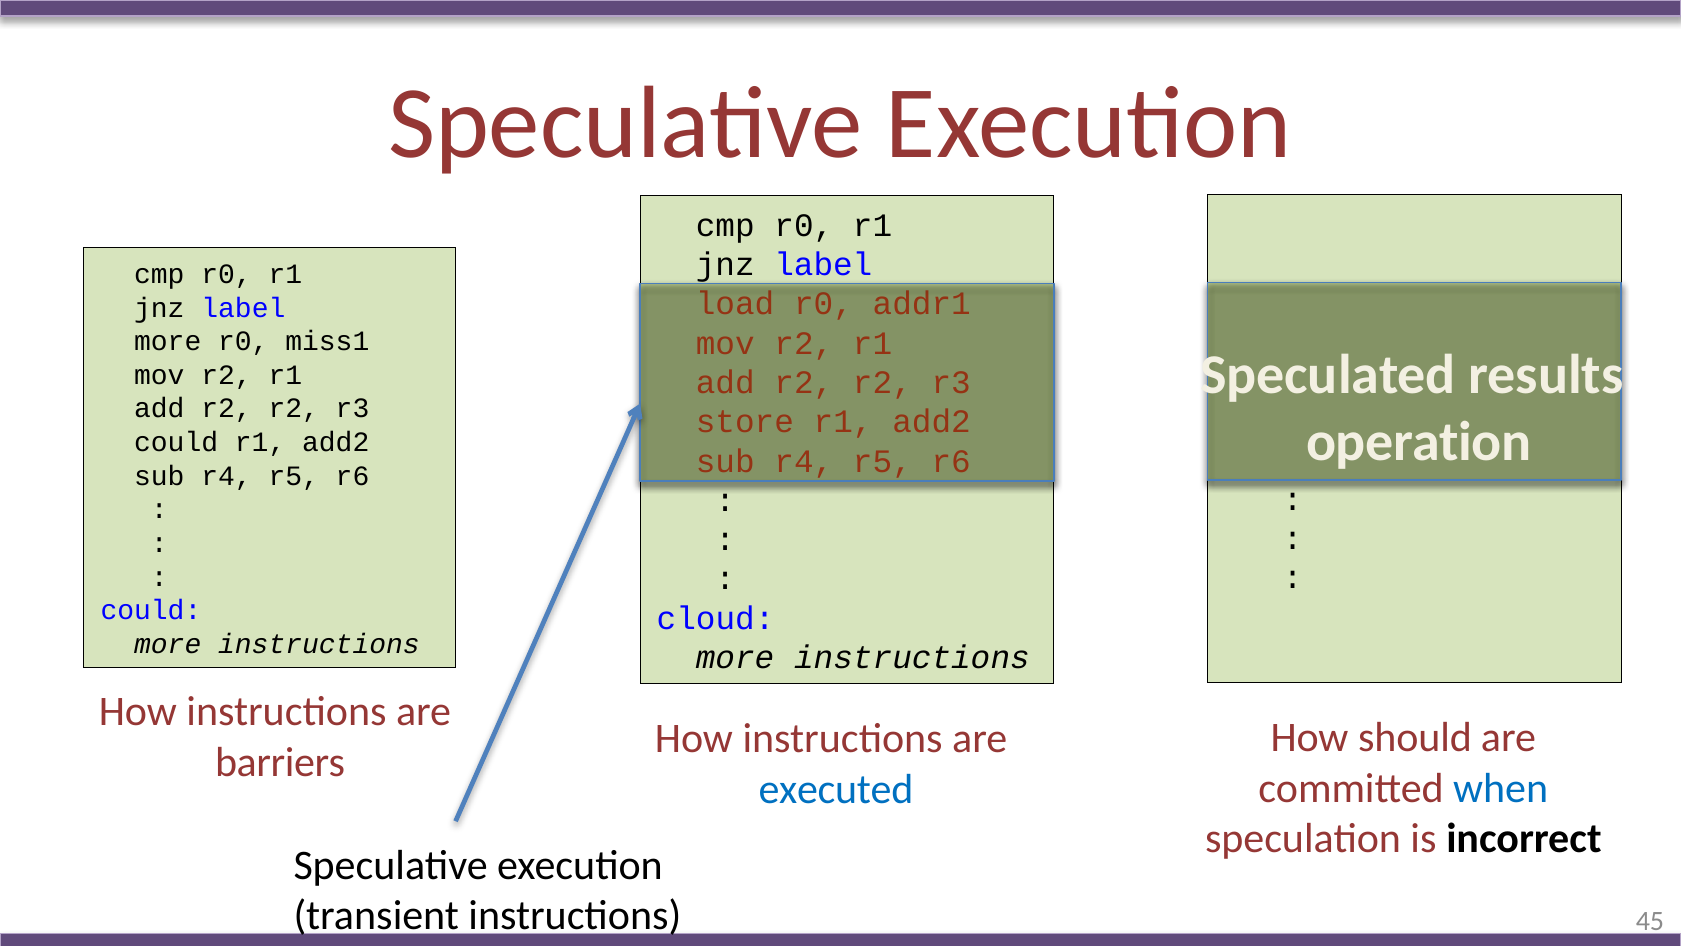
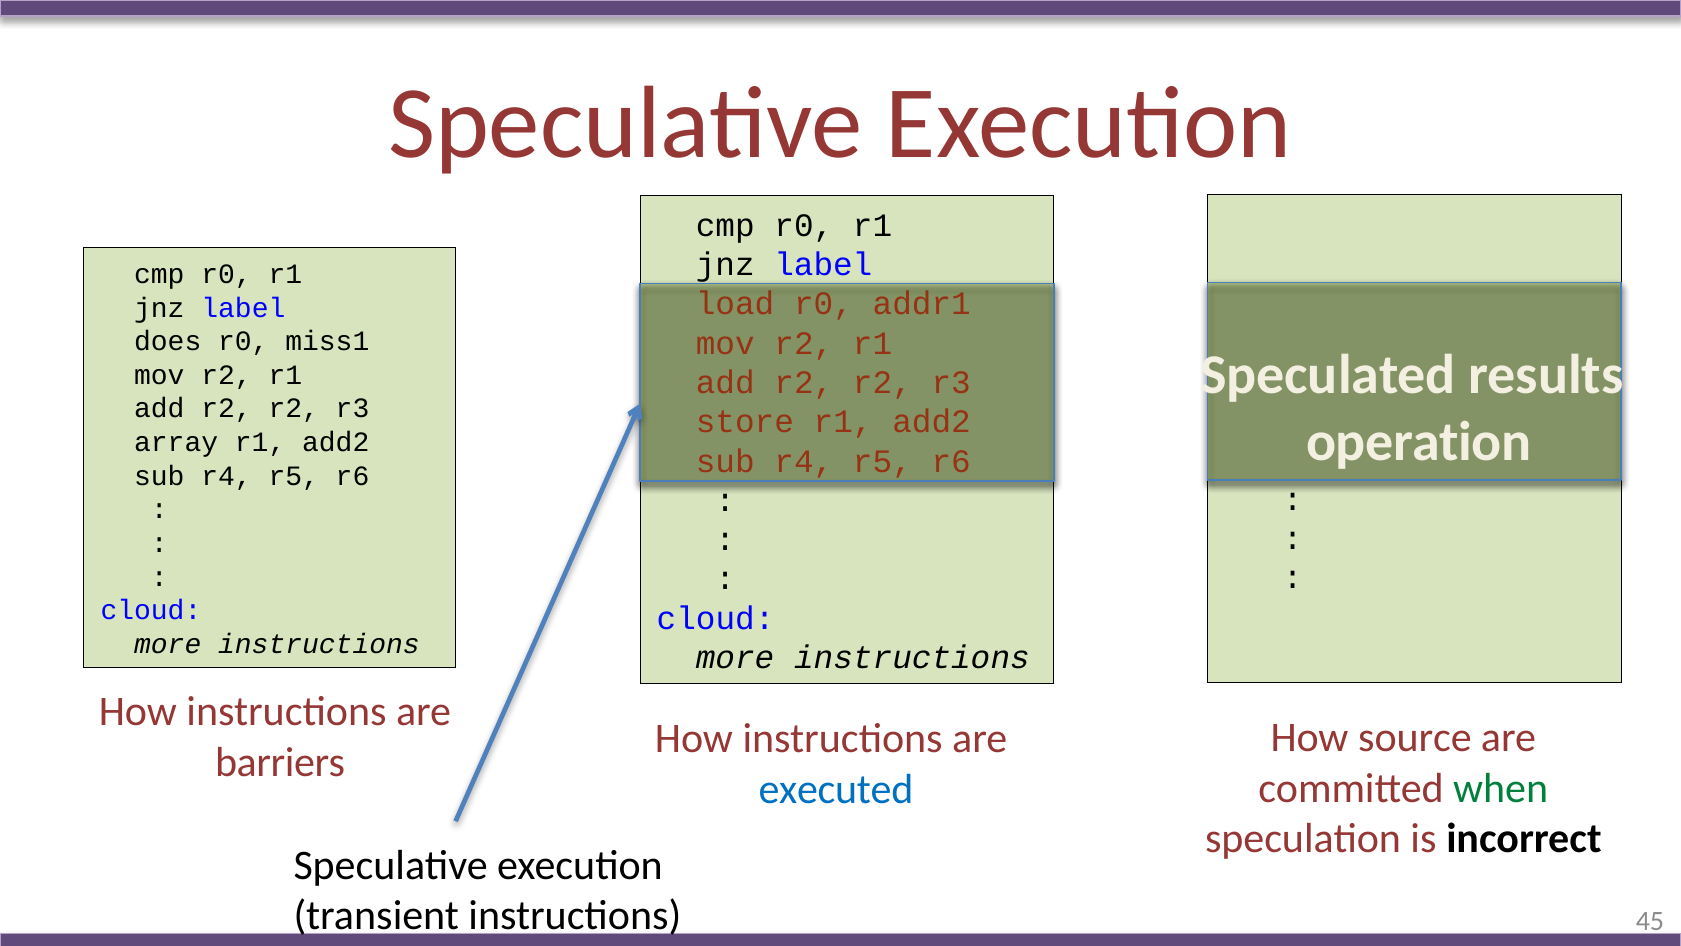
more at (168, 341): more -> does
could at (176, 442): could -> array
could at (151, 610): could -> cloud
should: should -> source
when colour: blue -> green
